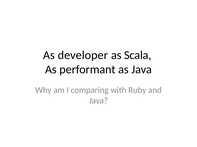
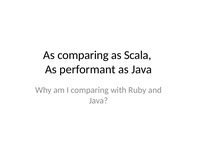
As developer: developer -> comparing
